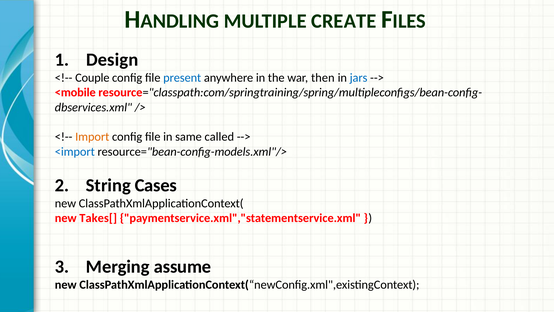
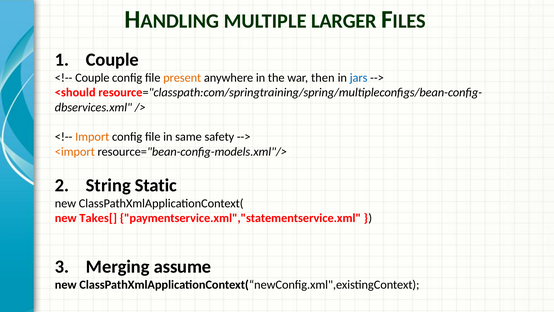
CREATE: CREATE -> LARGER
Design at (112, 60): Design -> Couple
present colour: blue -> orange
<mobile: <mobile -> <should
called: called -> safety
<import colour: blue -> orange
Cases: Cases -> Static
